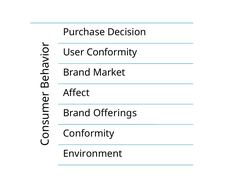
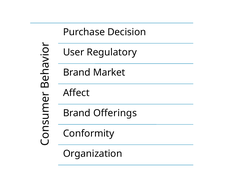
User Conformity: Conformity -> Regulatory
Environment: Environment -> Organization
